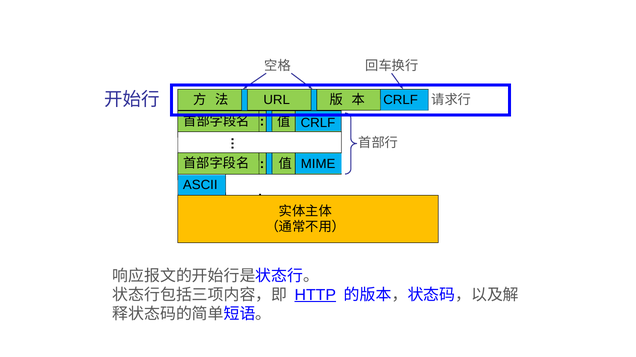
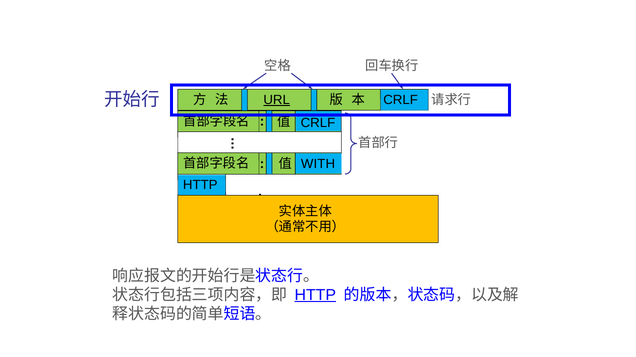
URL underline: none -> present
MIME: MIME -> WITH
ASCII at (200, 185): ASCII -> HTTP
